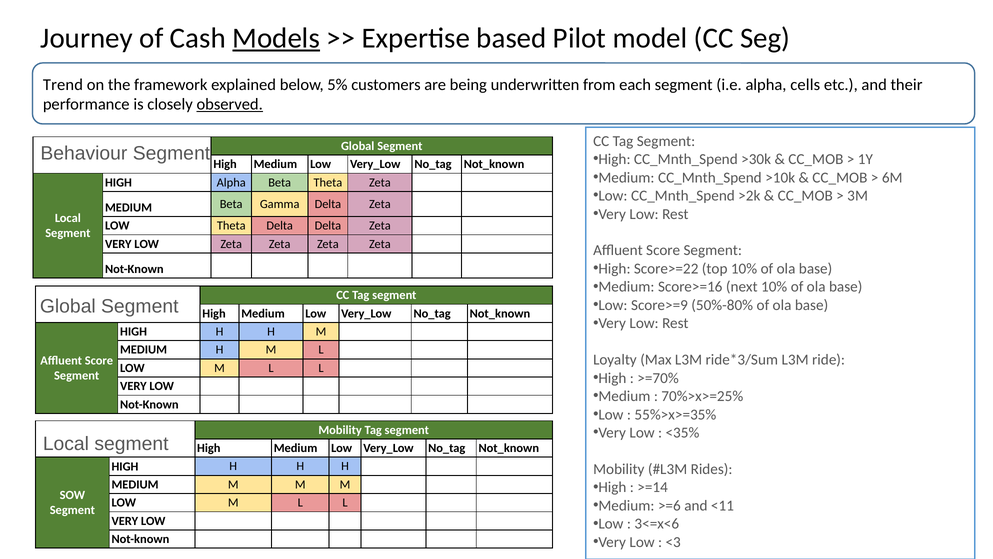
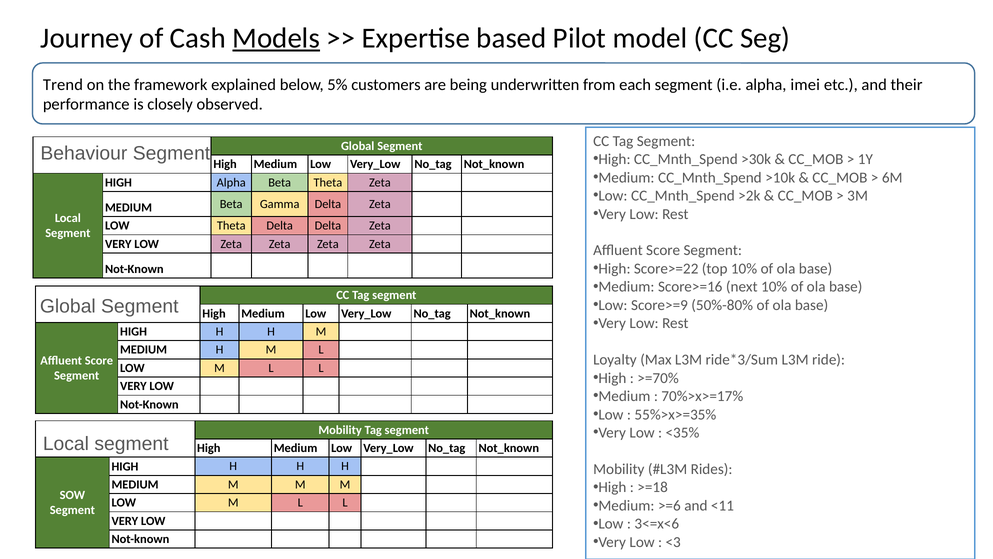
cells: cells -> imei
observed underline: present -> none
70%>x>=25%: 70%>x>=25% -> 70%>x>=17%
>=14: >=14 -> >=18
